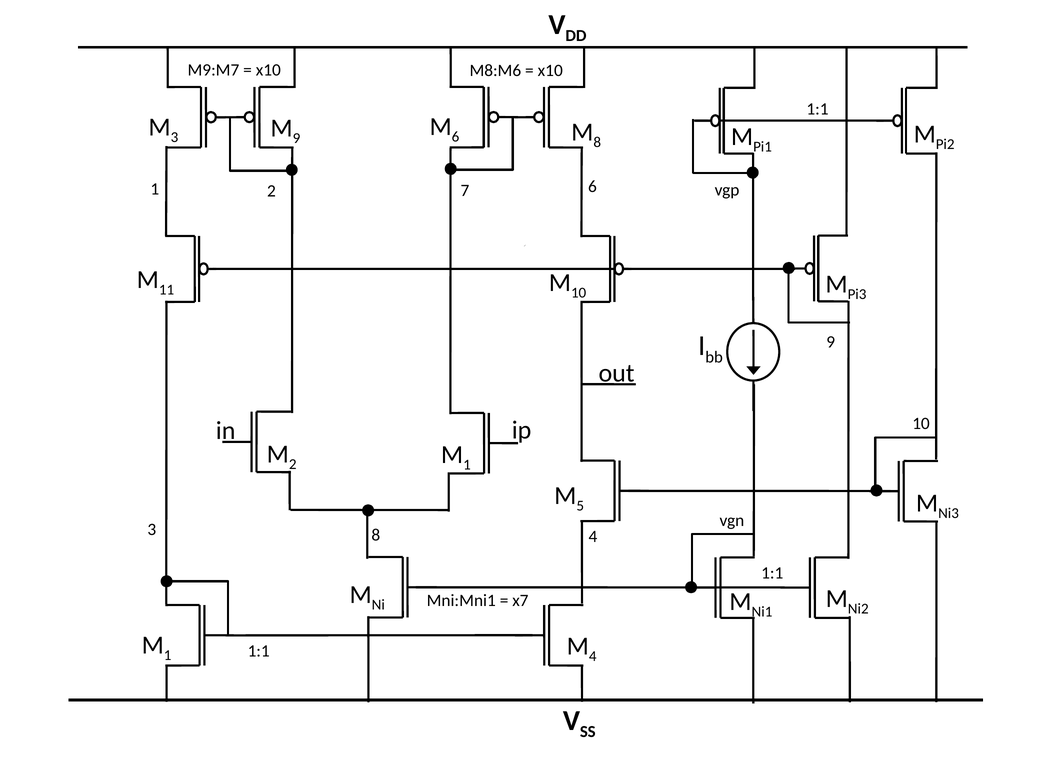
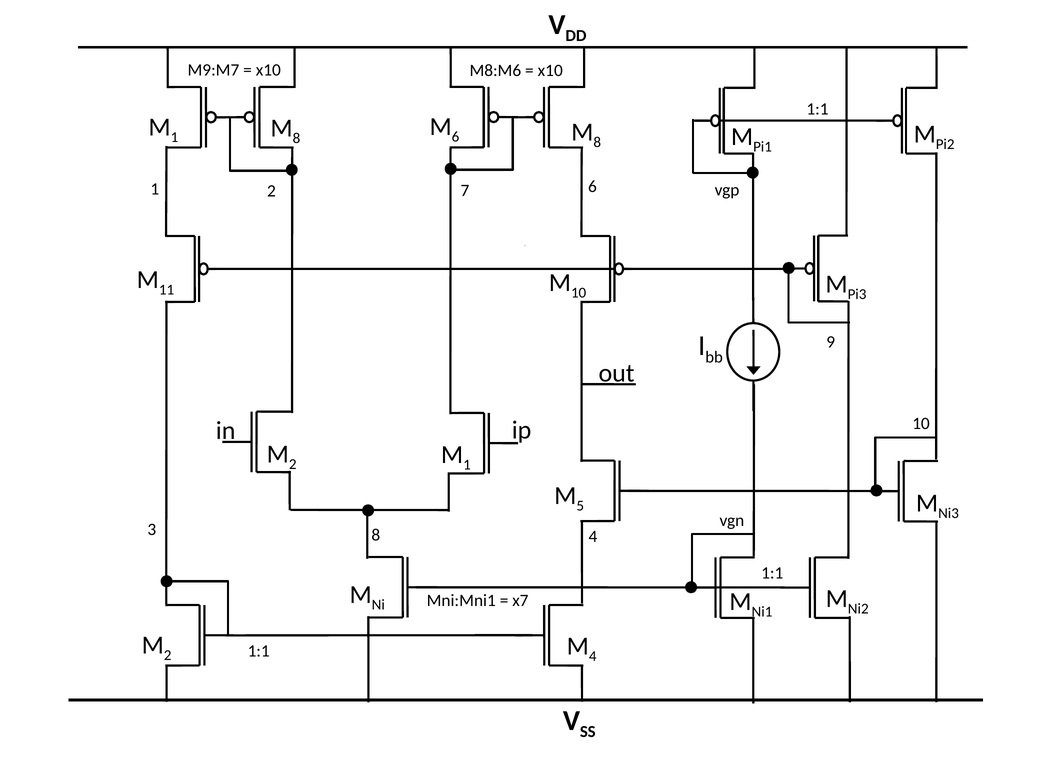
3 at (174, 137): 3 -> 1
9 at (296, 139): 9 -> 8
1 at (168, 656): 1 -> 2
